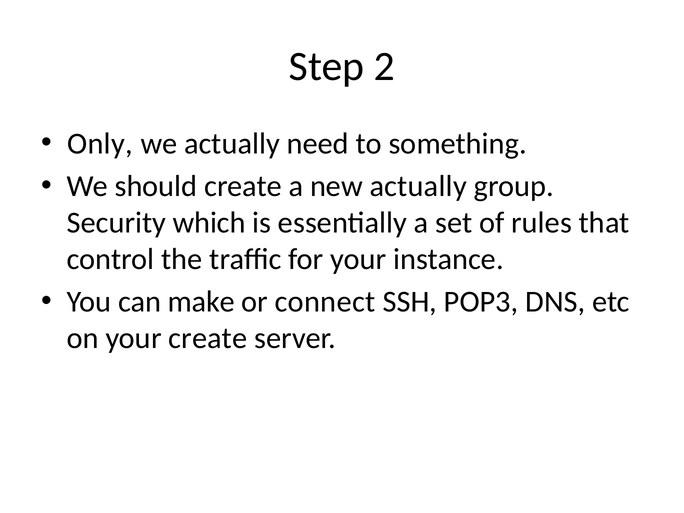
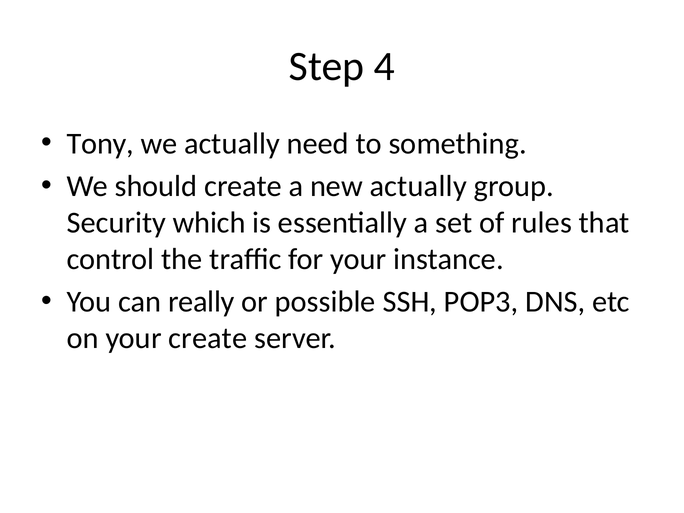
2: 2 -> 4
Only: Only -> Tony
make: make -> really
connect: connect -> possible
